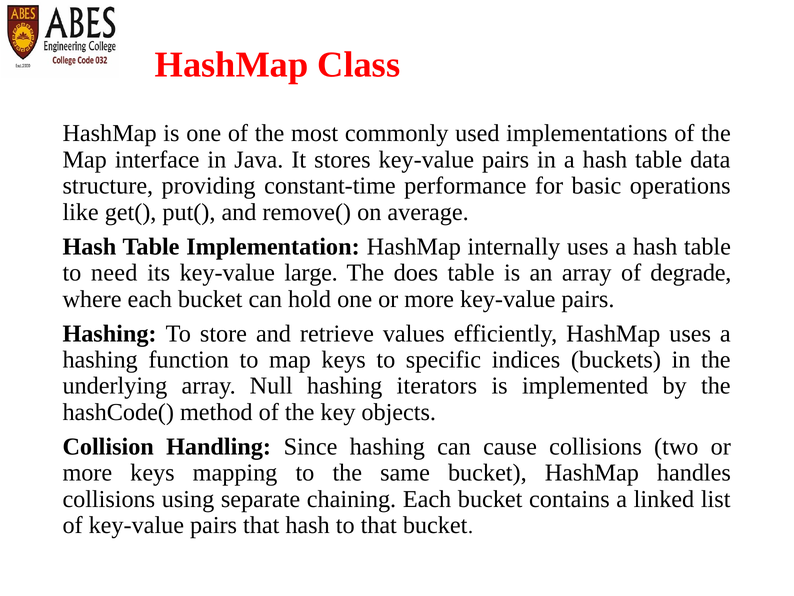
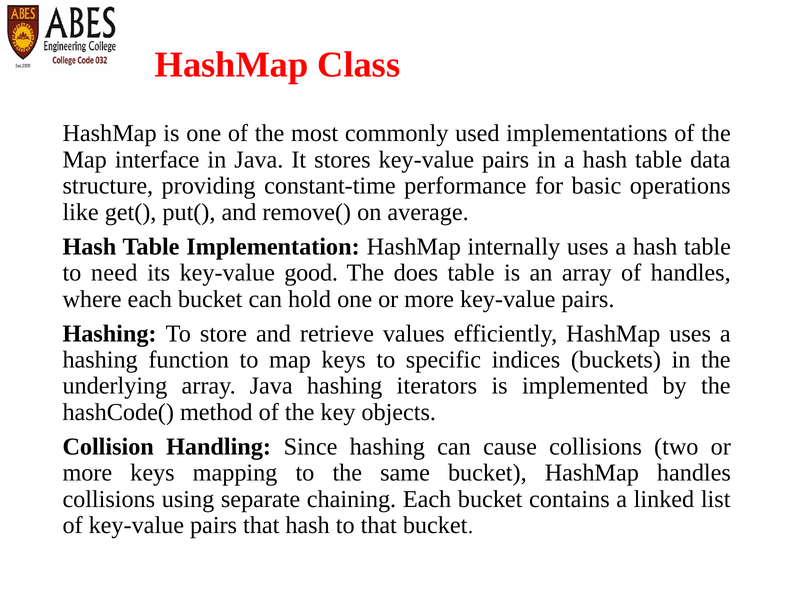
large: large -> good
of degrade: degrade -> handles
array Null: Null -> Java
